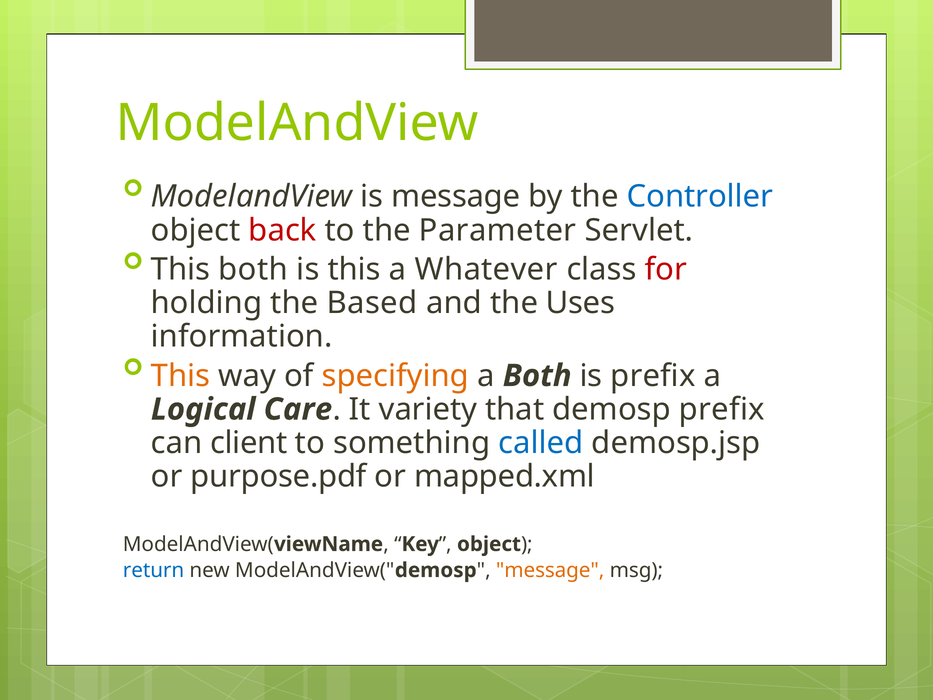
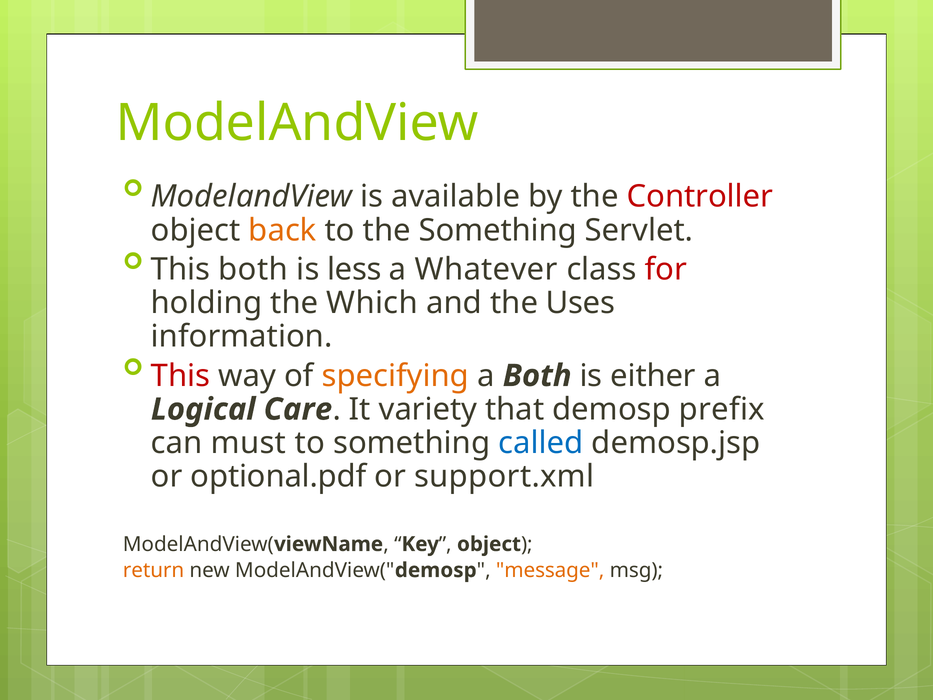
is message: message -> available
Controller colour: blue -> red
back colour: red -> orange
the Parameter: Parameter -> Something
is this: this -> less
Based: Based -> Which
This at (181, 376) colour: orange -> red
is prefix: prefix -> either
client: client -> must
purpose.pdf: purpose.pdf -> optional.pdf
mapped.xml: mapped.xml -> support.xml
return colour: blue -> orange
